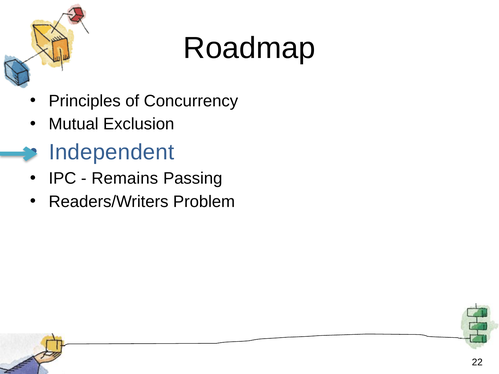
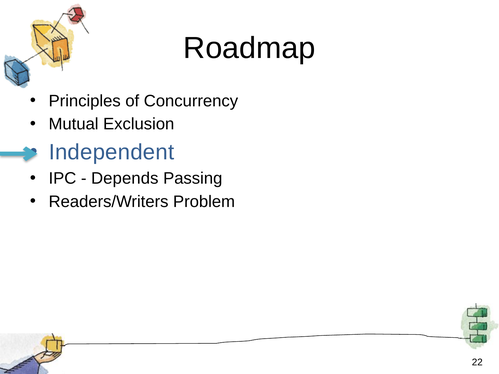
Remains: Remains -> Depends
